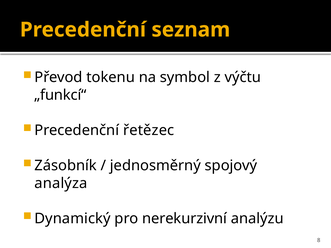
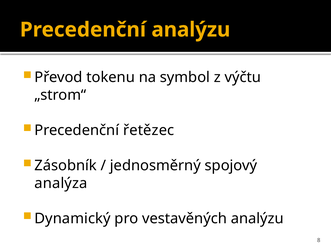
Precedenční seznam: seznam -> analýzu
„funkcí“: „funkcí“ -> „strom“
nerekurzivní: nerekurzivní -> vestavěných
